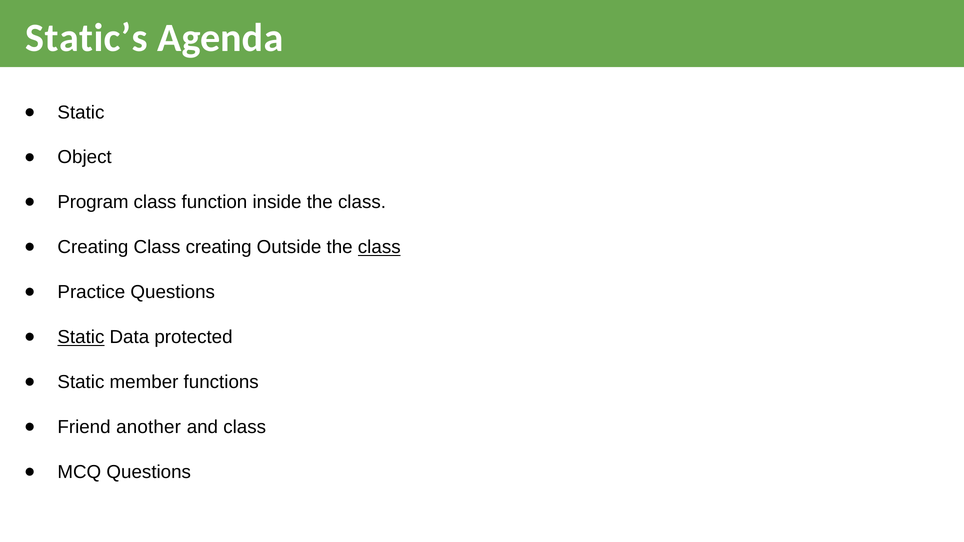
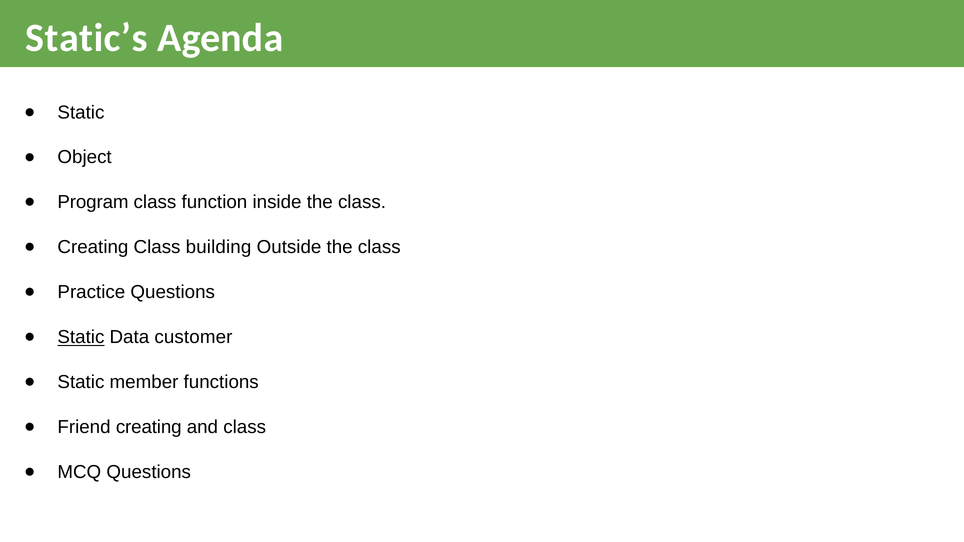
Class creating: creating -> building
class at (379, 247) underline: present -> none
protected: protected -> customer
Friend another: another -> creating
